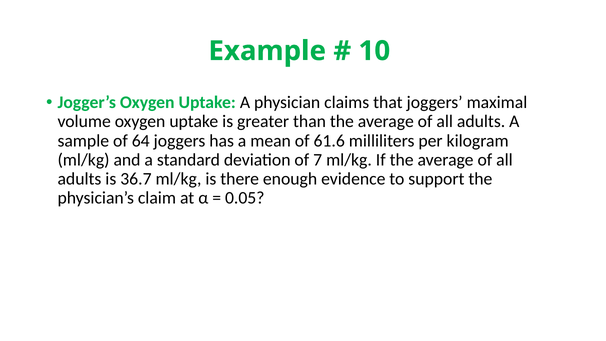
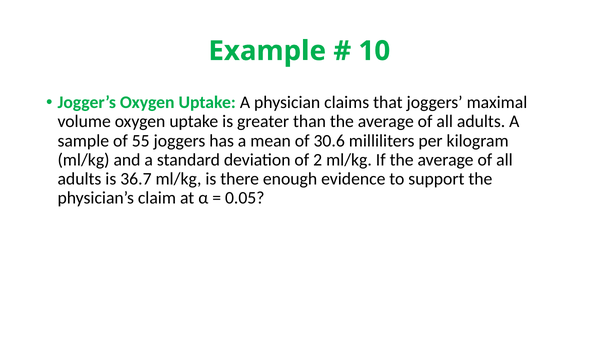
64: 64 -> 55
61.6: 61.6 -> 30.6
7: 7 -> 2
